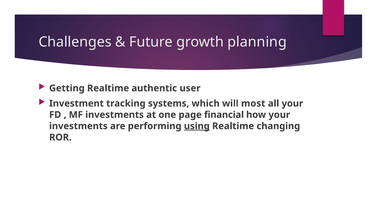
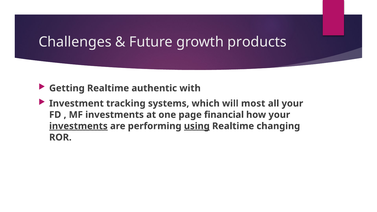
planning: planning -> products
user: user -> with
investments at (78, 126) underline: none -> present
